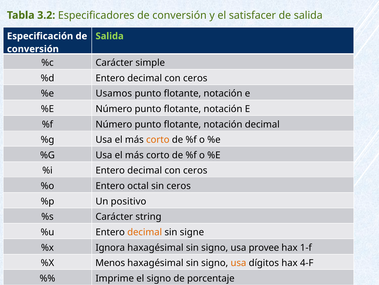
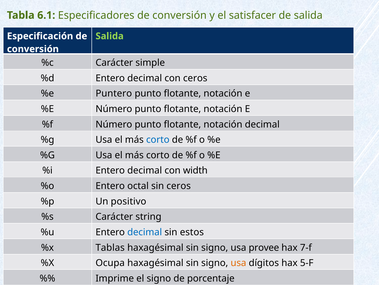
3.2: 3.2 -> 6.1
Usamos: Usamos -> Puntero
corto at (158, 139) colour: orange -> blue
ceros at (195, 170): ceros -> width
decimal at (145, 232) colour: orange -> blue
signe: signe -> estos
Ignora: Ignora -> Tablas
1-f: 1-f -> 7-f
Menos: Menos -> Ocupa
4-F: 4-F -> 5-F
